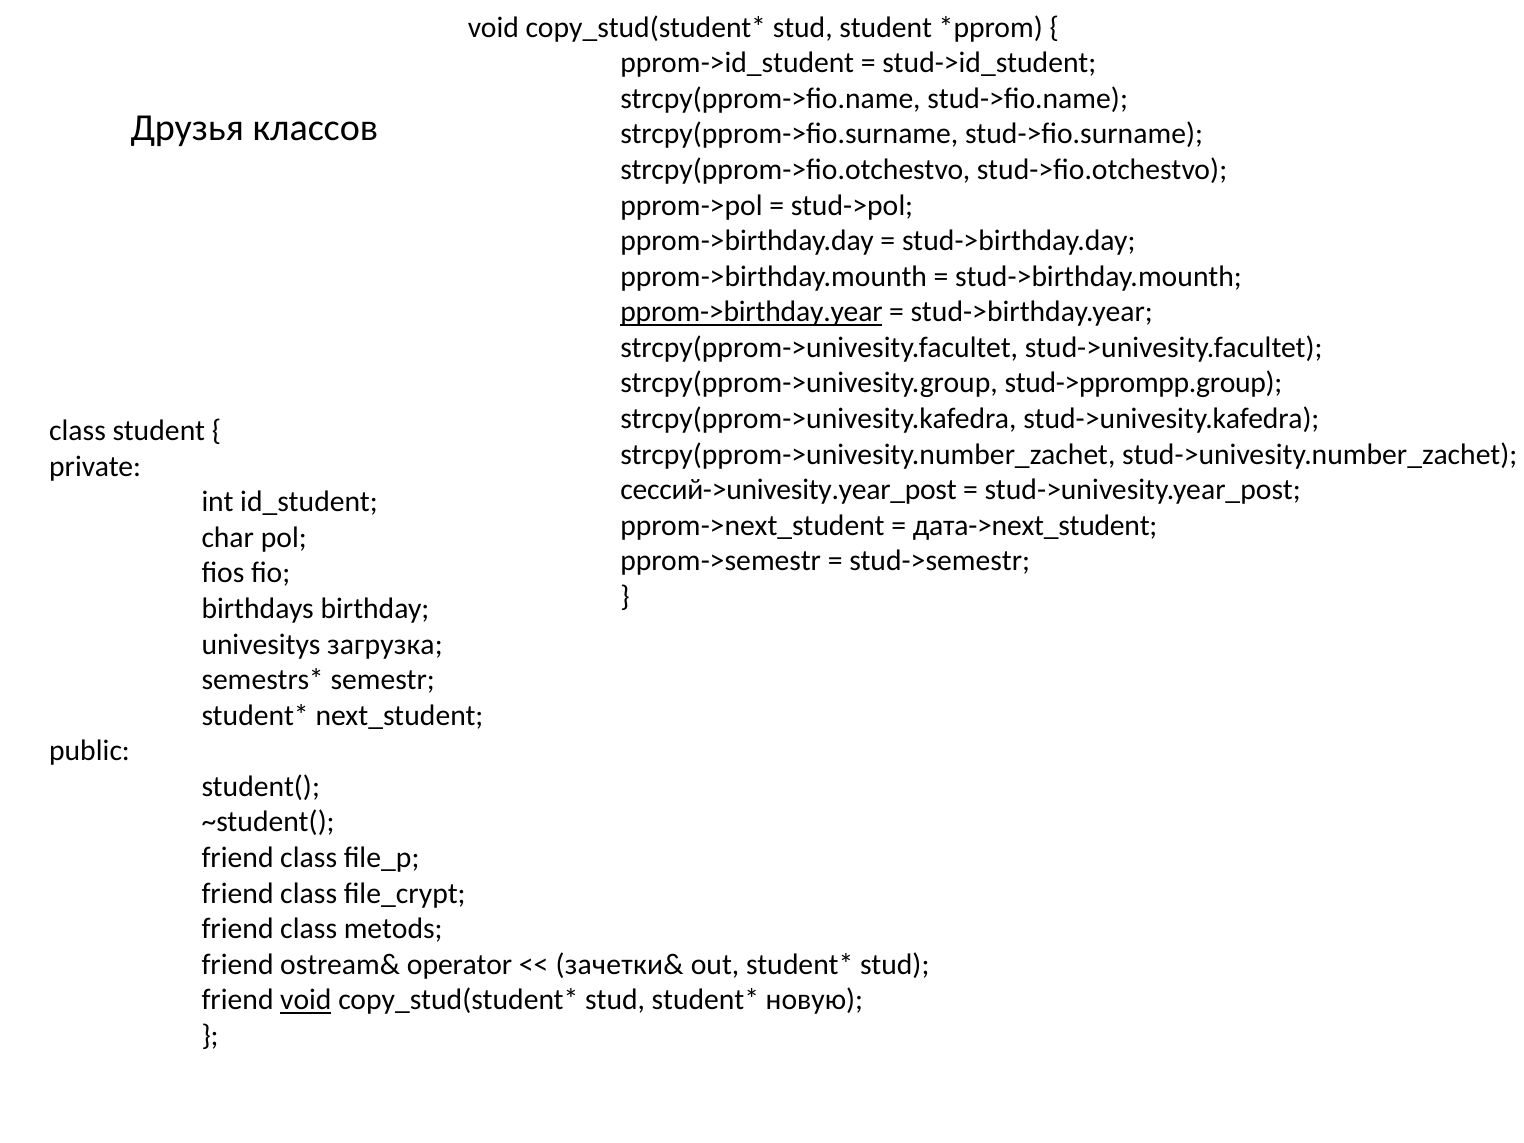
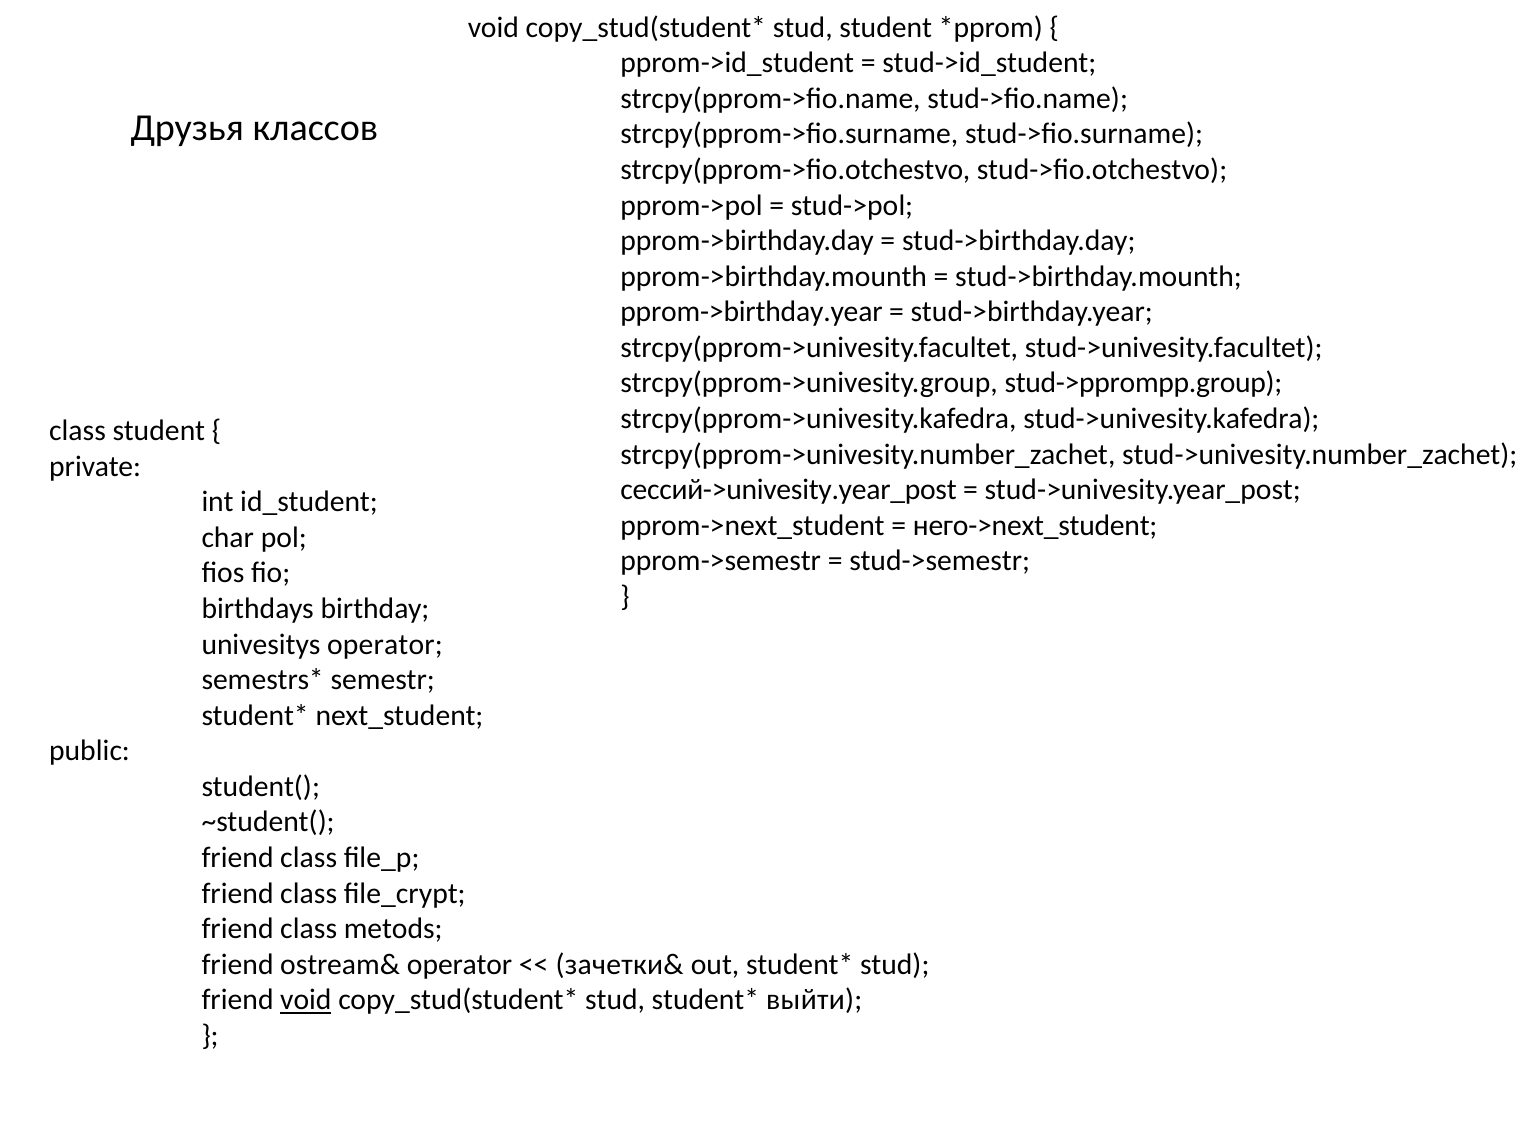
pprom->birthday.year underline: present -> none
дата->next_student: дата->next_student -> него->next_student
univesitys загрузка: загрузка -> operator
новую: новую -> выйти
